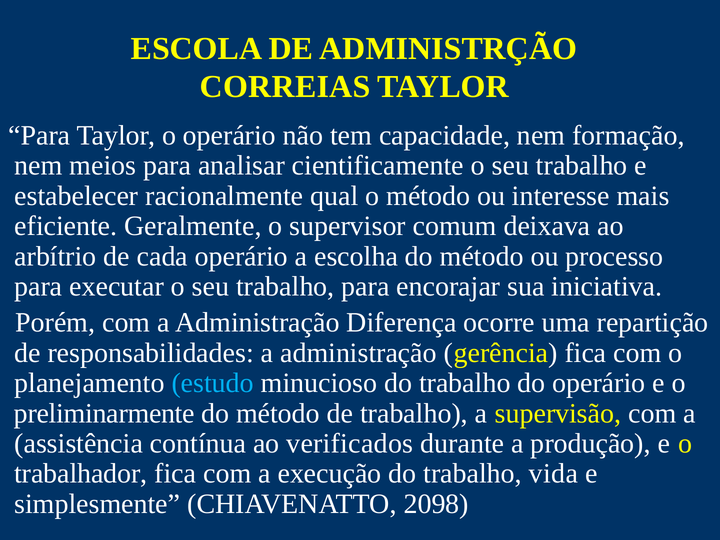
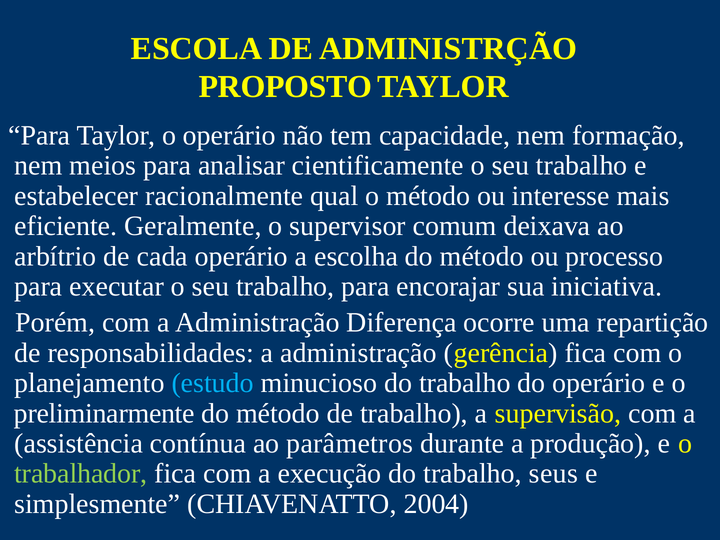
CORREIAS: CORREIAS -> PROPOSTO
verificados: verificados -> parâmetros
trabalhador colour: white -> light green
vida: vida -> seus
2098: 2098 -> 2004
